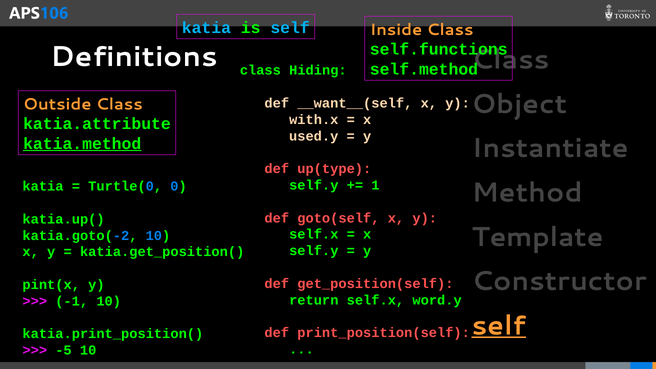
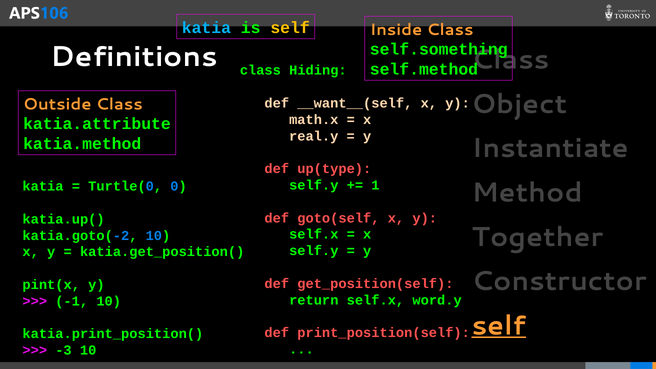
self at (290, 28) colour: light blue -> yellow
self.functions: self.functions -> self.something
with.x: with.x -> math.x
used.y: used.y -> real.y
katia.method underline: present -> none
Template: Template -> Together
-5: -5 -> -3
